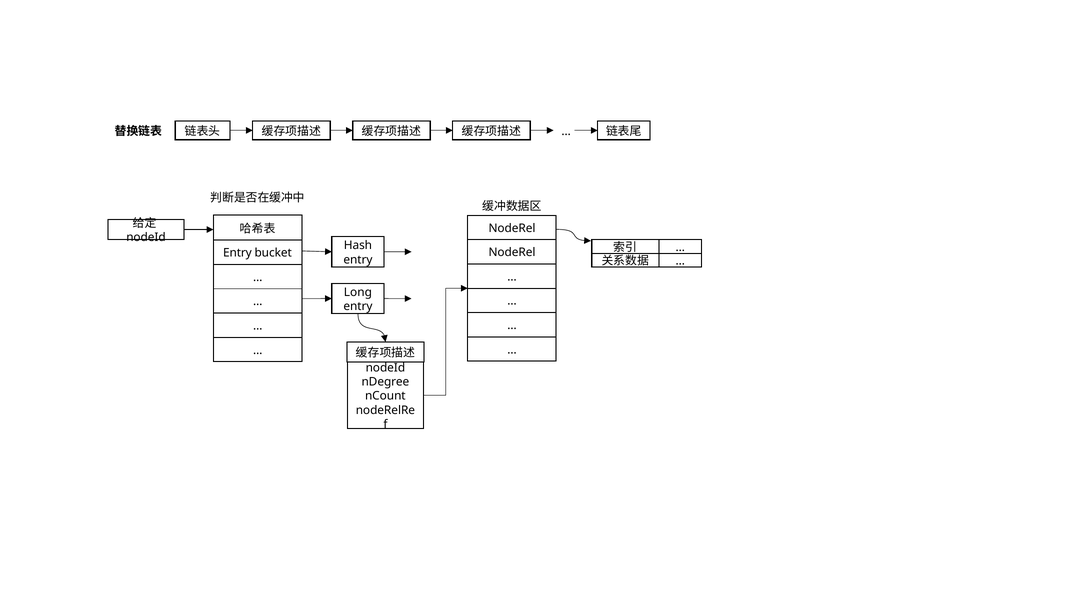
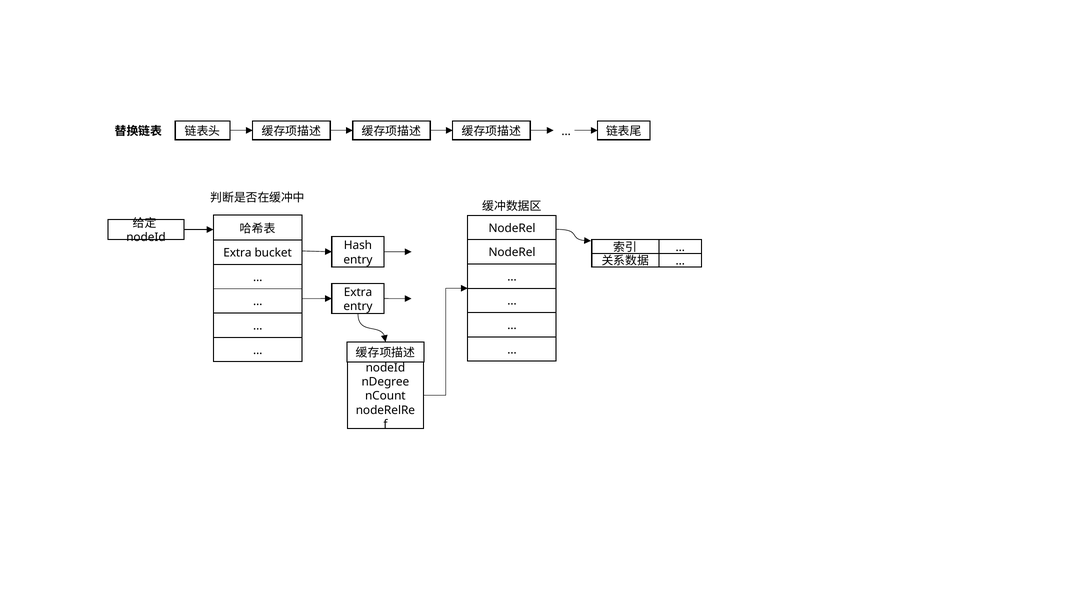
Entry at (237, 253): Entry -> Extra
Long at (358, 292): Long -> Extra
